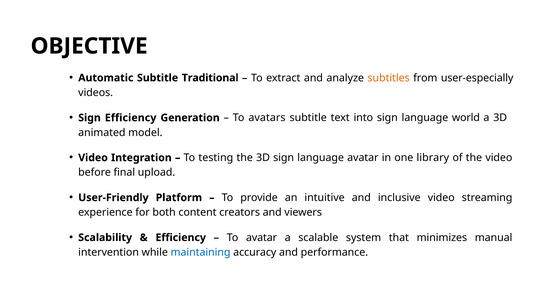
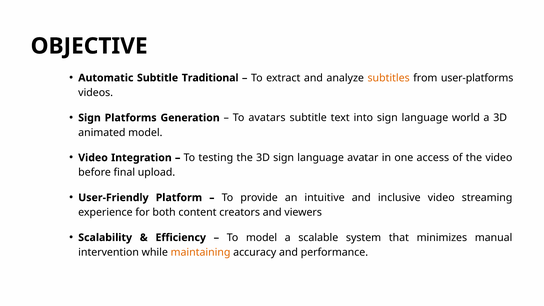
user-especially: user-especially -> user-platforms
Sign Efficiency: Efficiency -> Platforms
library: library -> access
To avatar: avatar -> model
maintaining colour: blue -> orange
